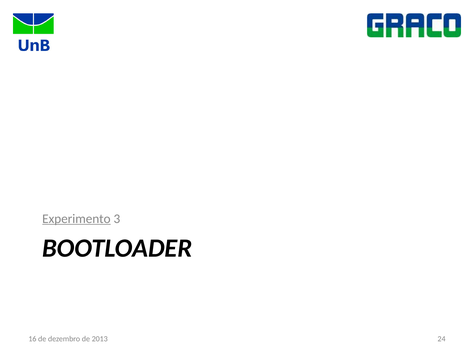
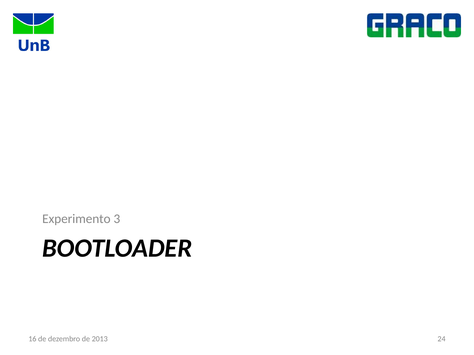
Experimento underline: present -> none
